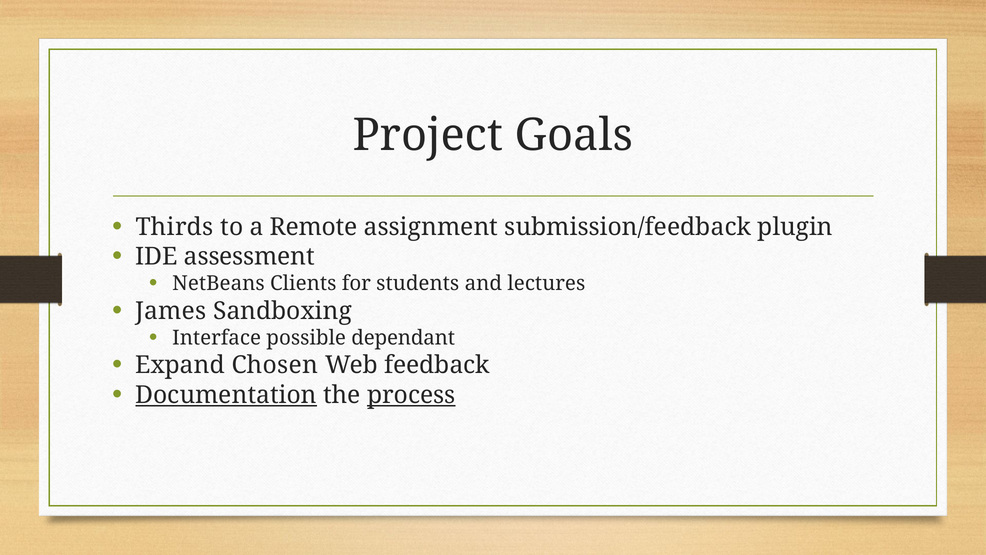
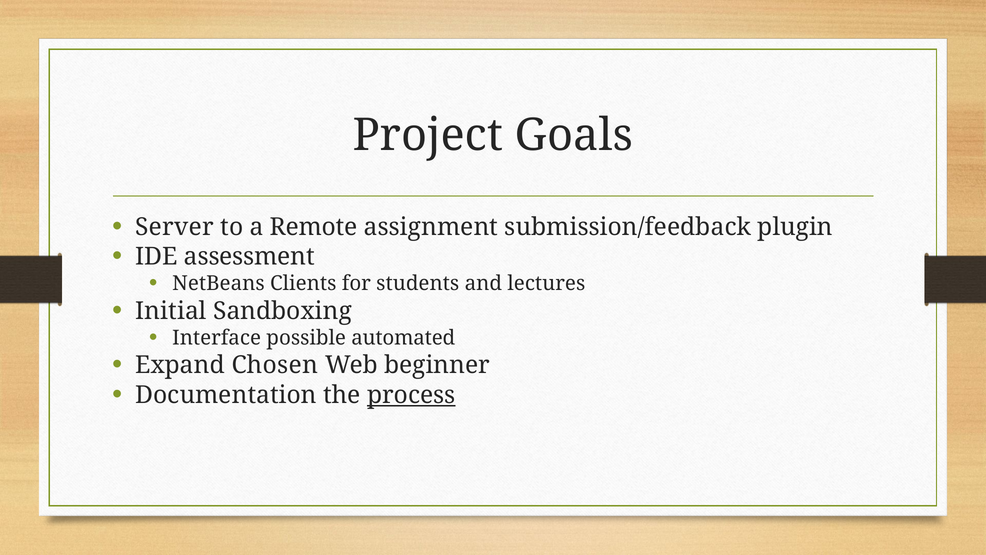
Thirds: Thirds -> Server
James: James -> Initial
dependant: dependant -> automated
feedback: feedback -> beginner
Documentation underline: present -> none
